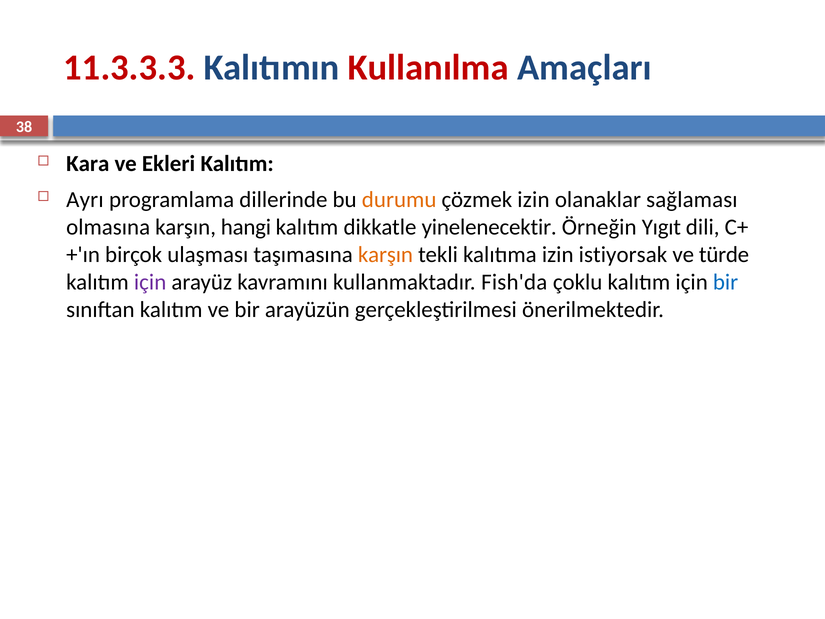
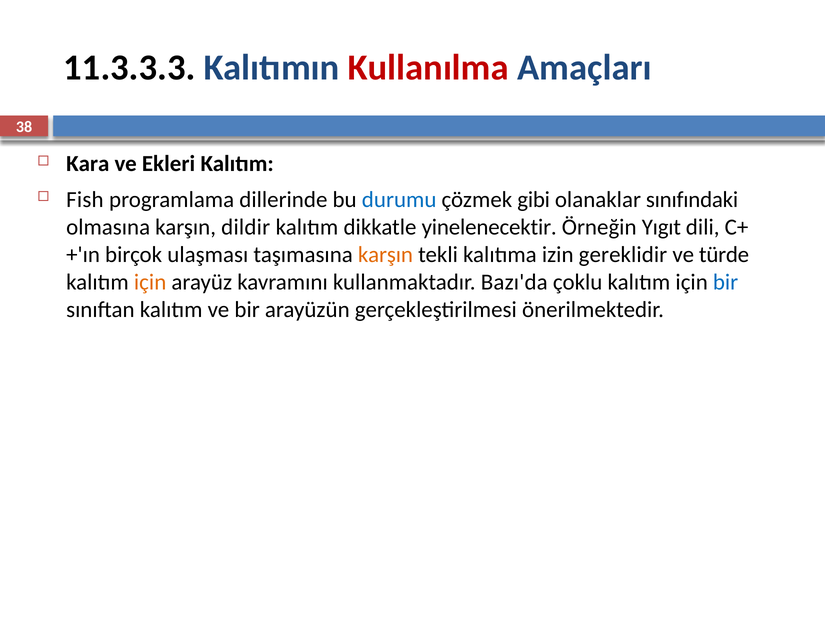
11.3.3.3 colour: red -> black
Ayrı: Ayrı -> Fish
durumu colour: orange -> blue
çözmek izin: izin -> gibi
sağlaması: sağlaması -> sınıfındaki
hangi: hangi -> dildir
istiyorsak: istiyorsak -> gereklidir
için at (150, 282) colour: purple -> orange
Fish'da: Fish'da -> Bazı'da
